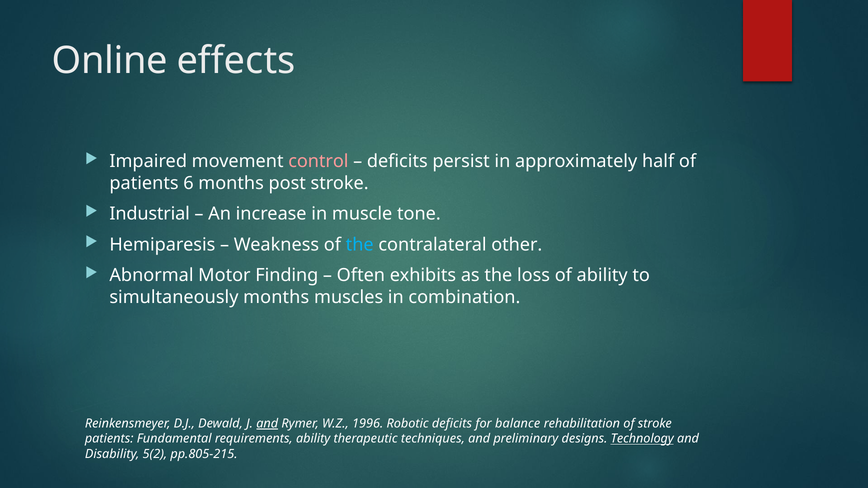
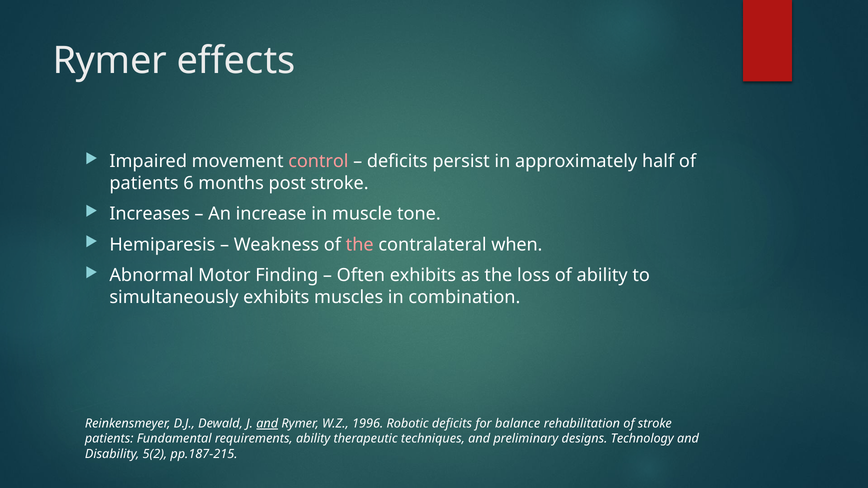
Online at (110, 61): Online -> Rymer
Industrial: Industrial -> Increases
the at (360, 245) colour: light blue -> pink
other: other -> when
simultaneously months: months -> exhibits
Technology underline: present -> none
pp.805-215: pp.805-215 -> pp.187-215
